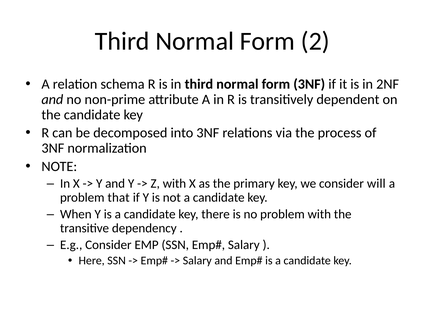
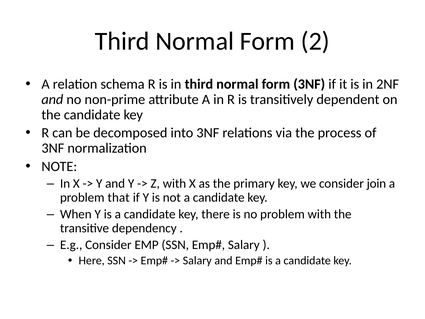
will: will -> join
